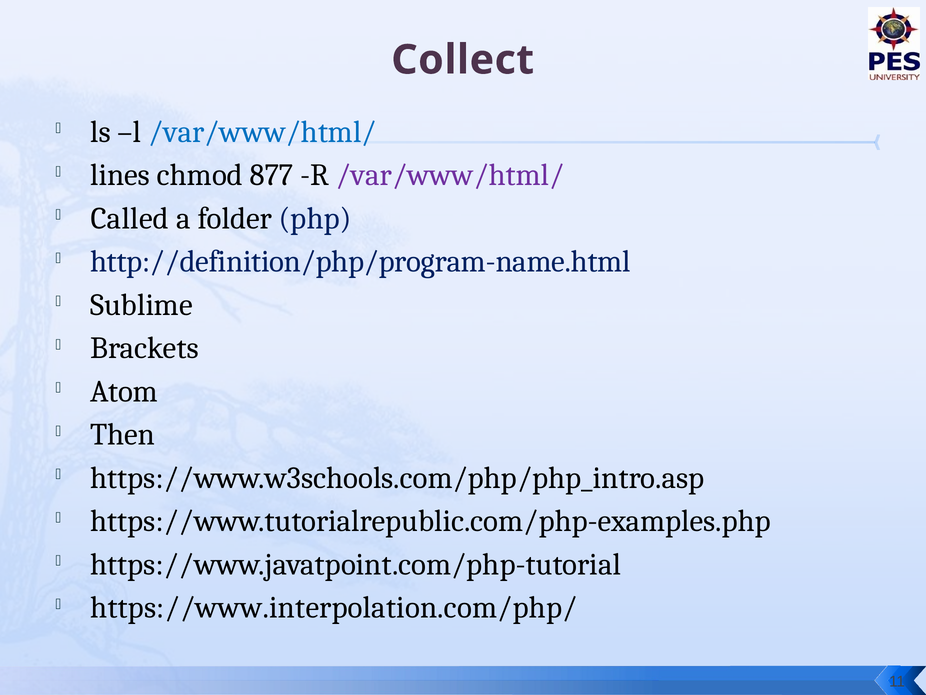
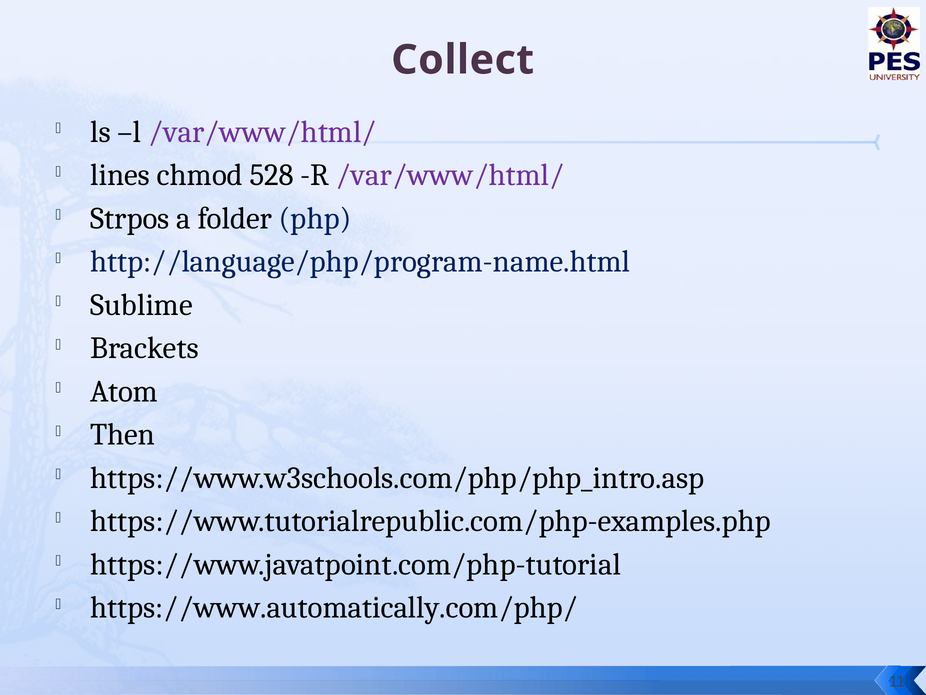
/var/www/html/ at (262, 132) colour: blue -> purple
877: 877 -> 528
Called: Called -> Strpos
http://definition/php/program-name.html: http://definition/php/program-name.html -> http://language/php/program-name.html
https://www.interpolation.com/php/: https://www.interpolation.com/php/ -> https://www.automatically.com/php/
